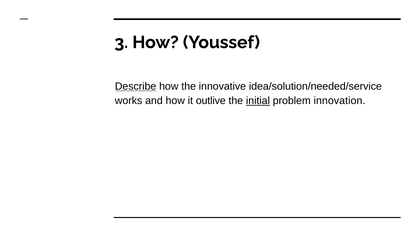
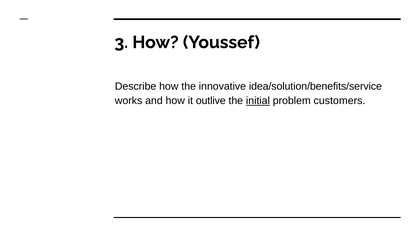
Describe underline: present -> none
idea/solution/needed/service: idea/solution/needed/service -> idea/solution/benefits/service
innovation: innovation -> customers
